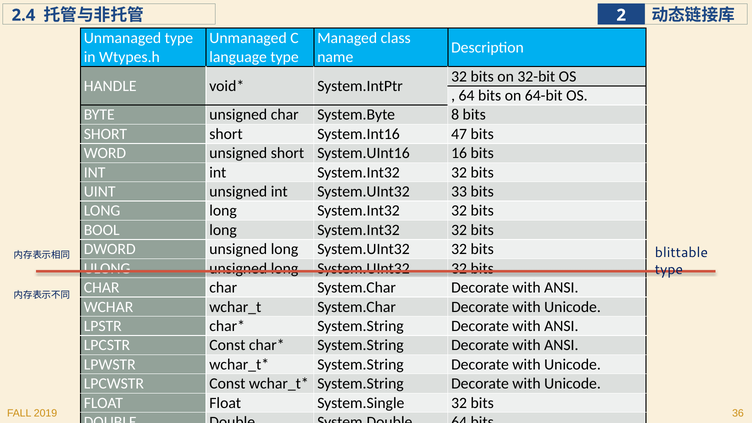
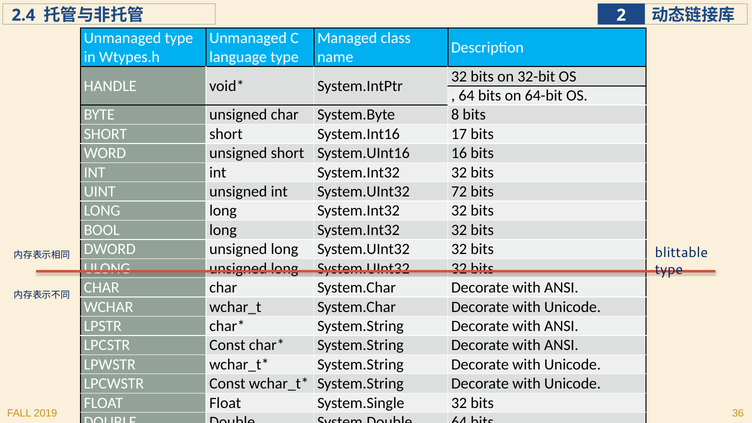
47: 47 -> 17
33: 33 -> 72
